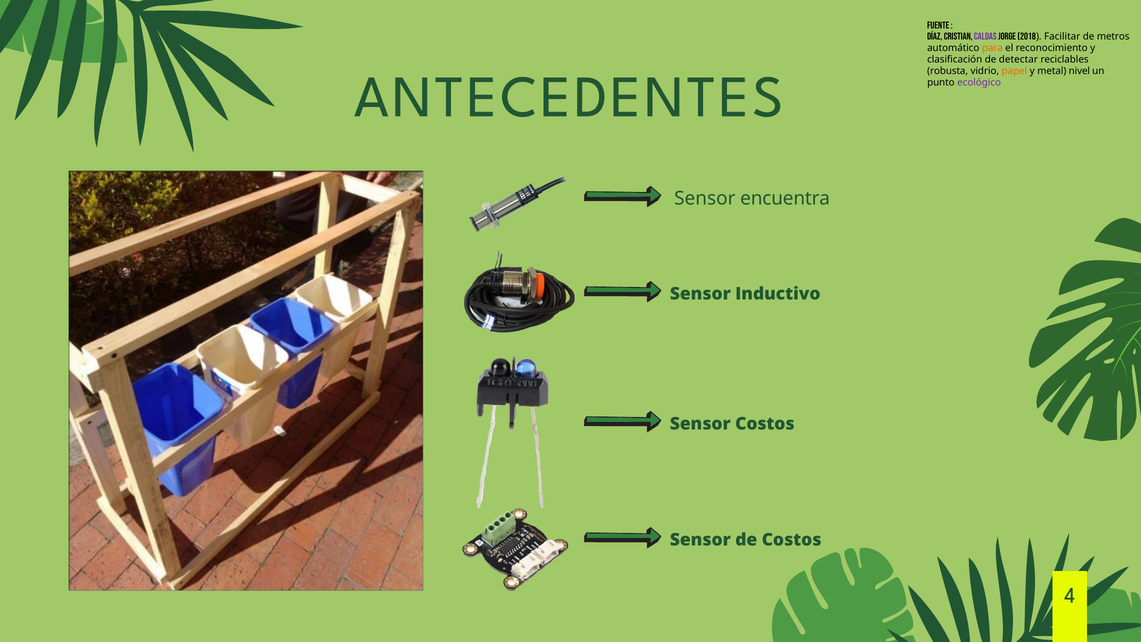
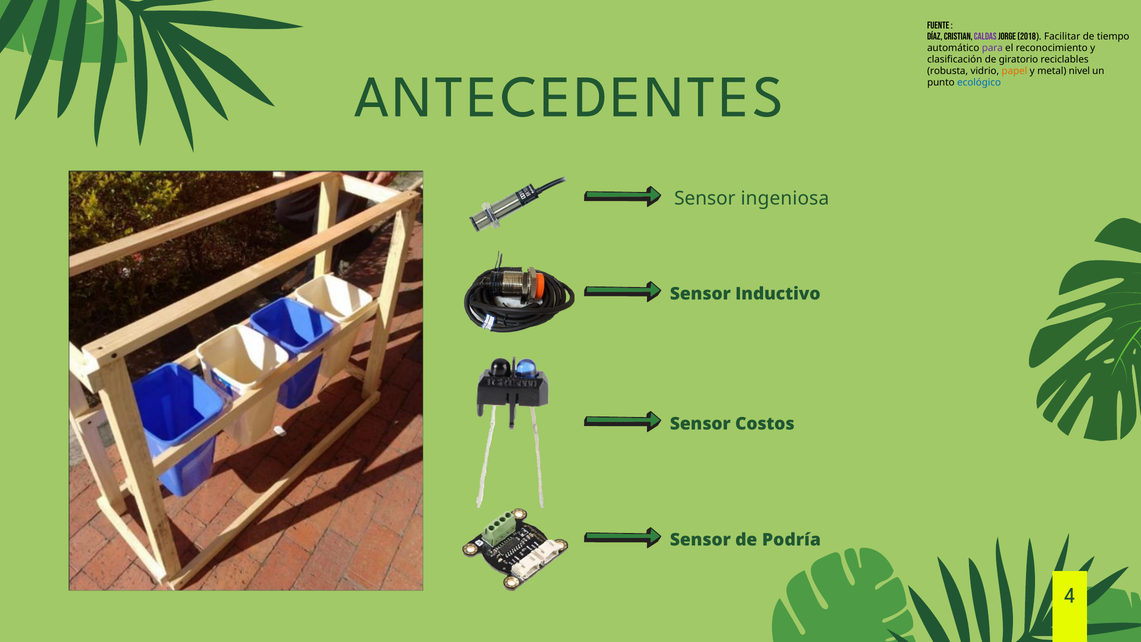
metros: metros -> tiempo
para colour: orange -> purple
detectar: detectar -> giratorio
ecológico colour: purple -> blue
encuentra: encuentra -> ingeniosa
de Costos: Costos -> Podría
